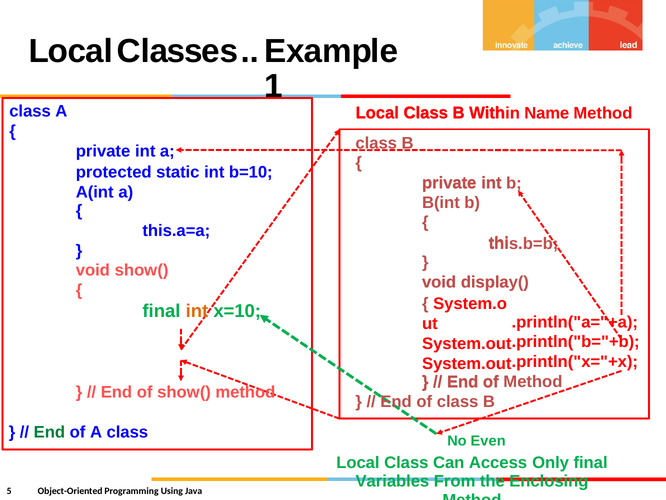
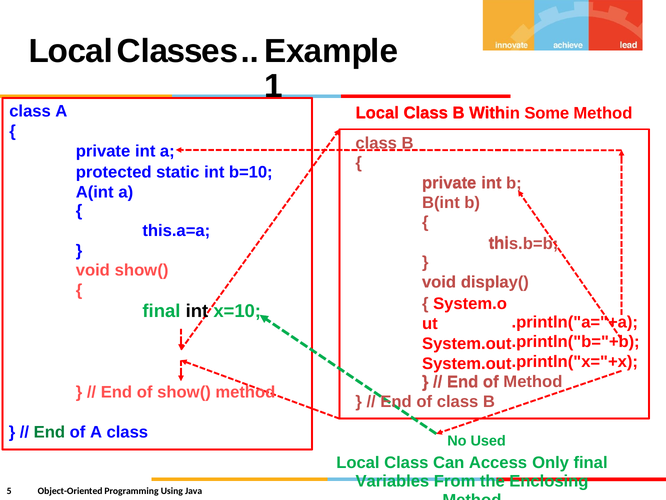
Name: Name -> Some
int at (197, 311) colour: orange -> black
Even: Even -> Used
